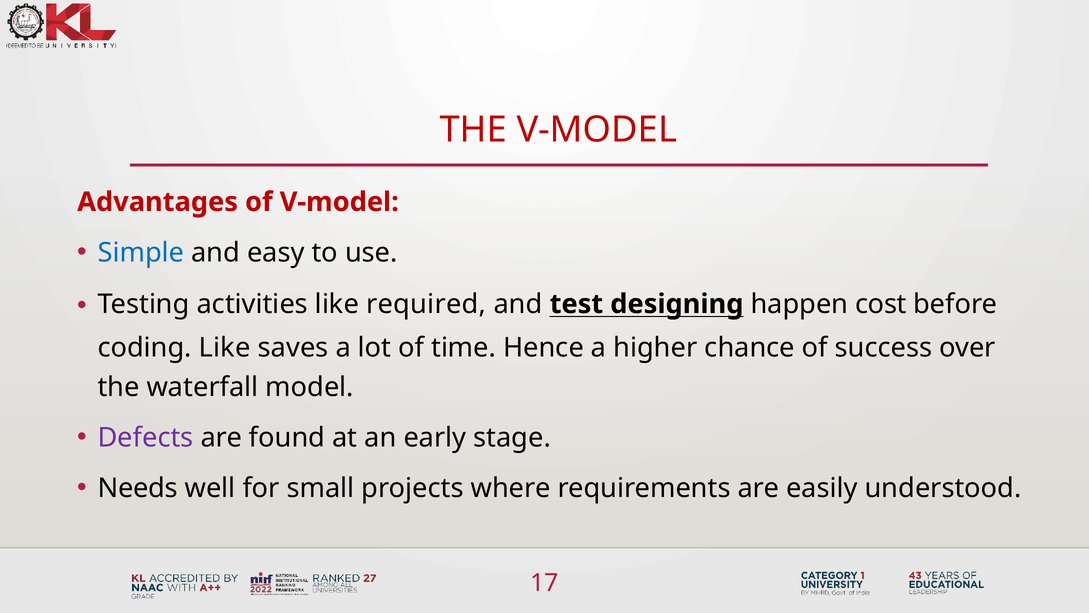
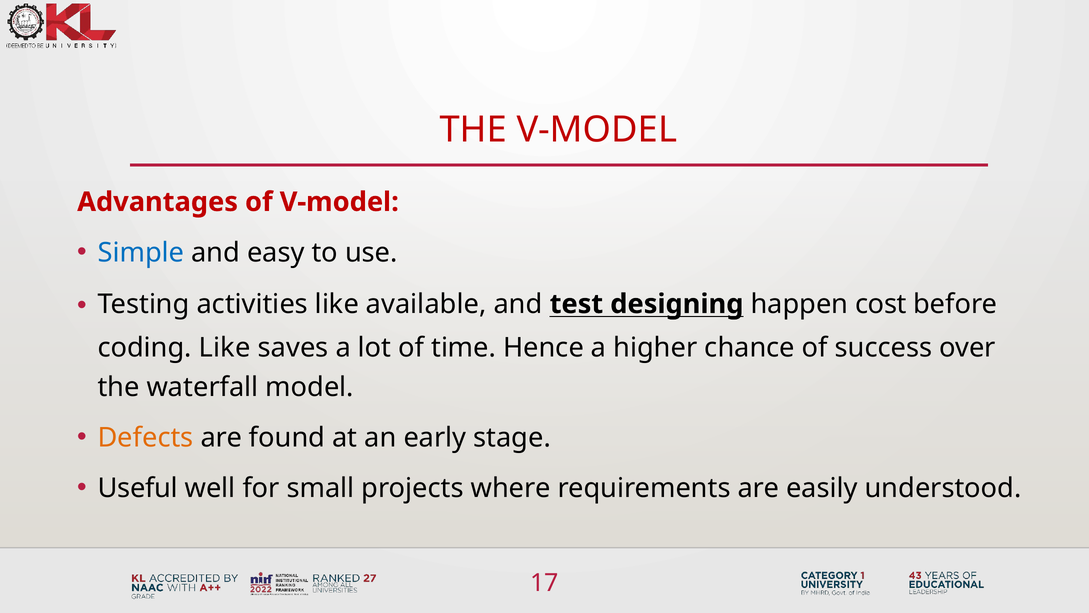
required: required -> available
Defects colour: purple -> orange
Needs: Needs -> Useful
